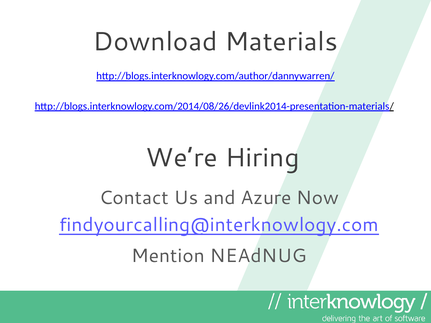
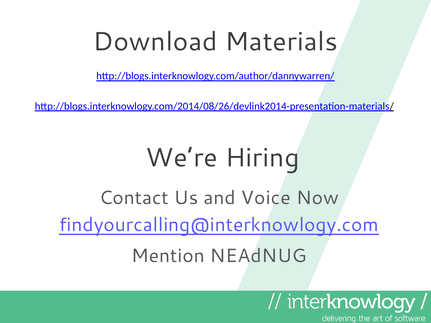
Azure: Azure -> Voice
